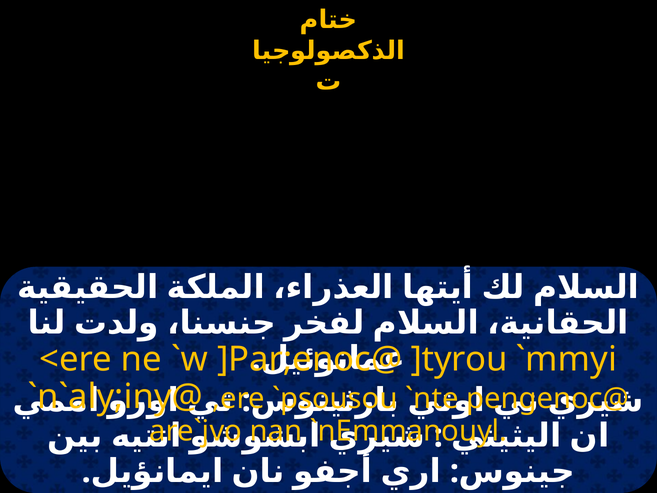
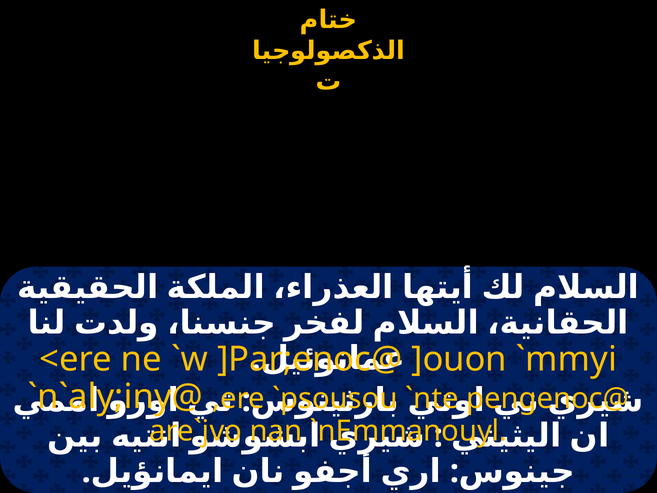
]tyrou: ]tyrou -> ]ouon
